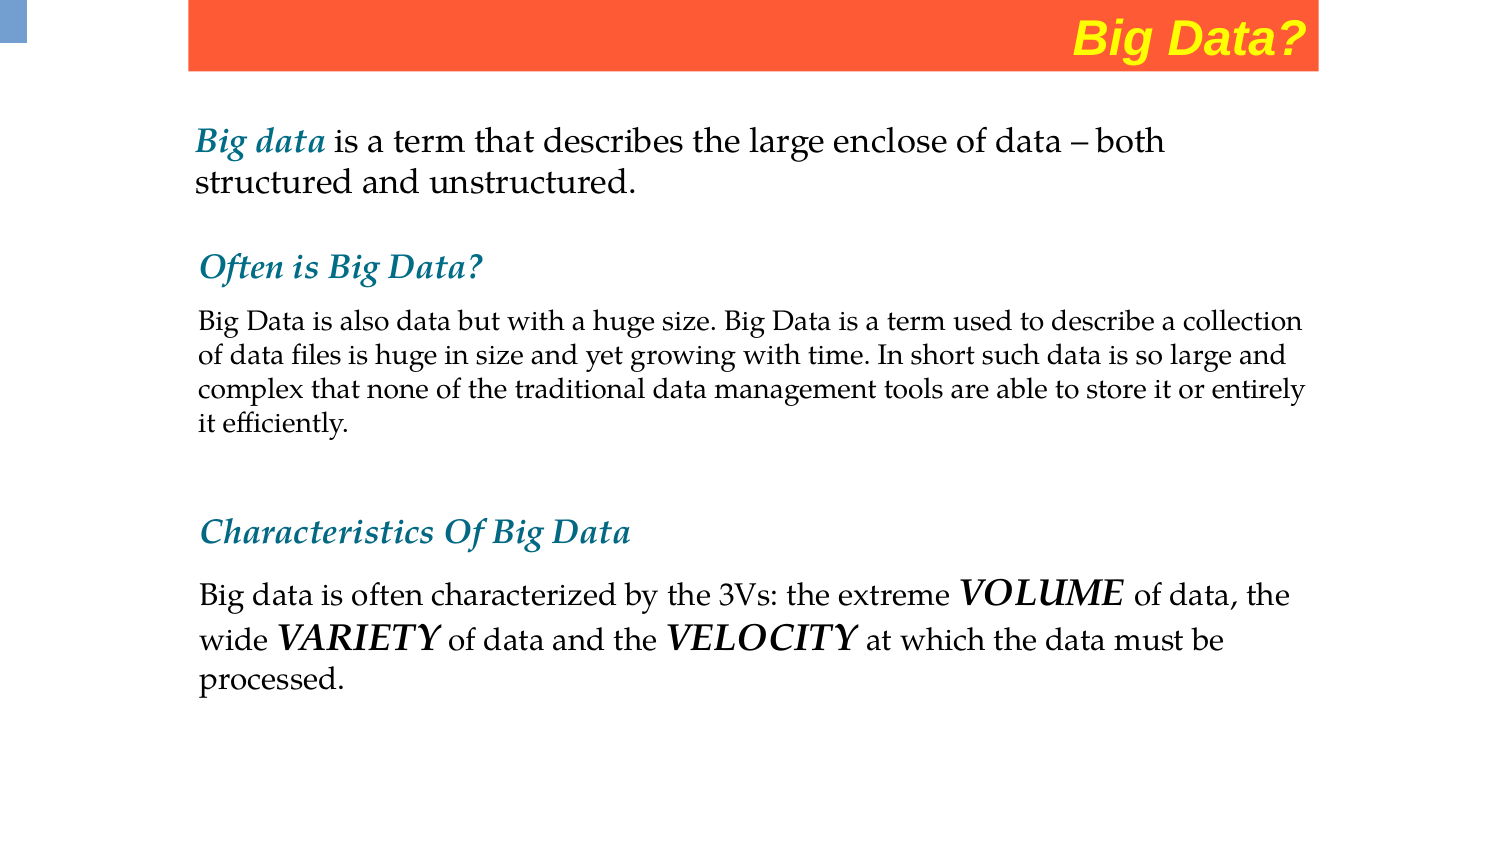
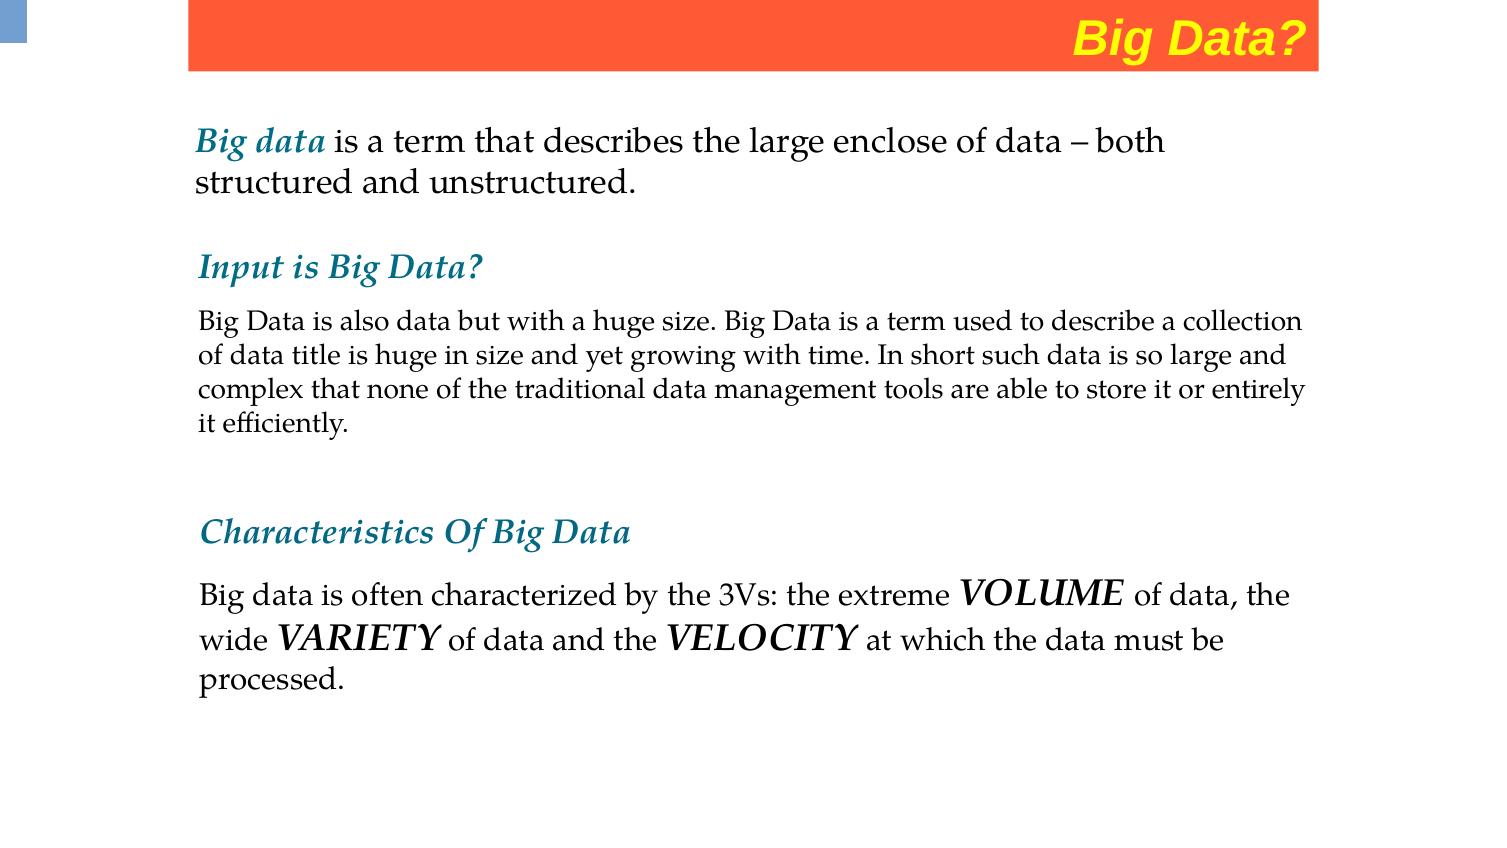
Often at (241, 267): Often -> Input
files: files -> title
